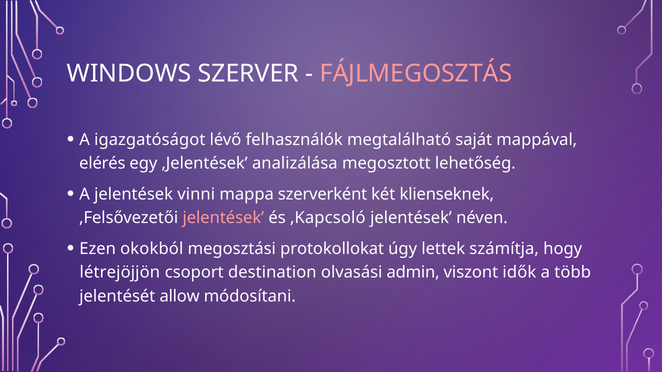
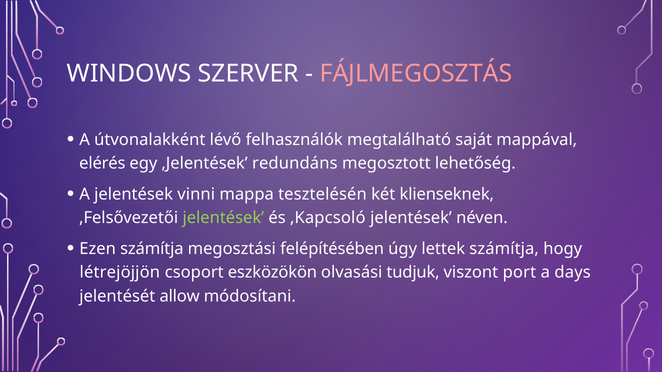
igazgatóságot: igazgatóságot -> útvonalakként
analizálása: analizálása -> redundáns
szerverként: szerverként -> tesztelésén
jelentések at (223, 218) colour: pink -> light green
Ezen okokból: okokból -> számítja
protokollokat: protokollokat -> felépítésében
destination: destination -> eszközökön
admin: admin -> tudjuk
idők: idők -> port
több: több -> days
